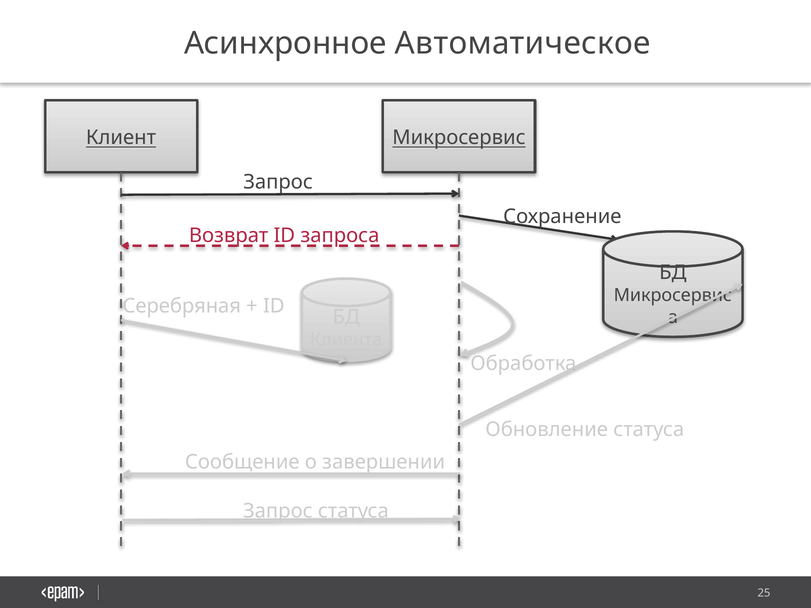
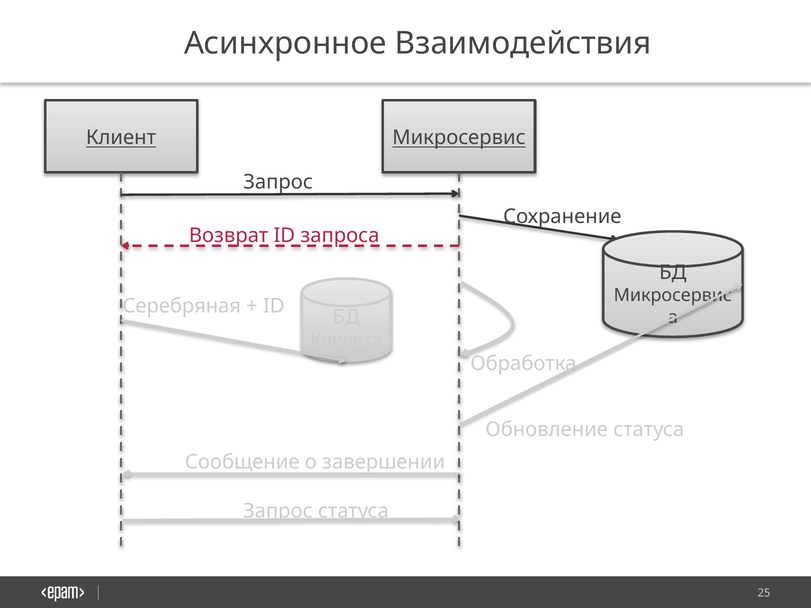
Автоматическое: Автоматическое -> Взаимодействия
